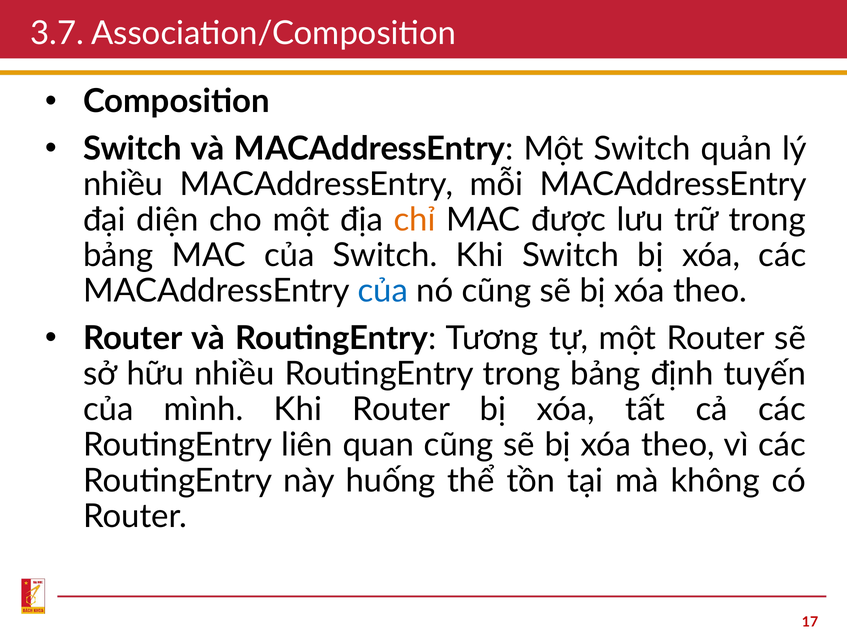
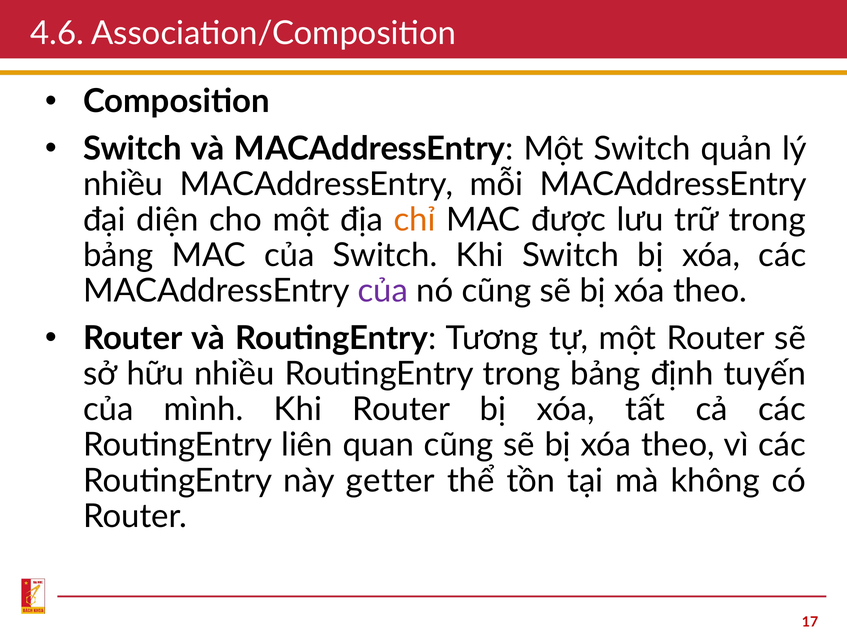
3.7: 3.7 -> 4.6
của at (383, 291) colour: blue -> purple
huống: huống -> getter
